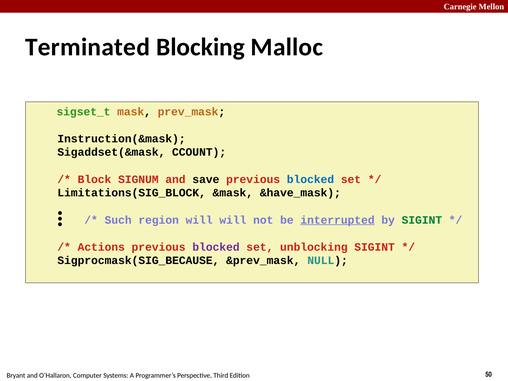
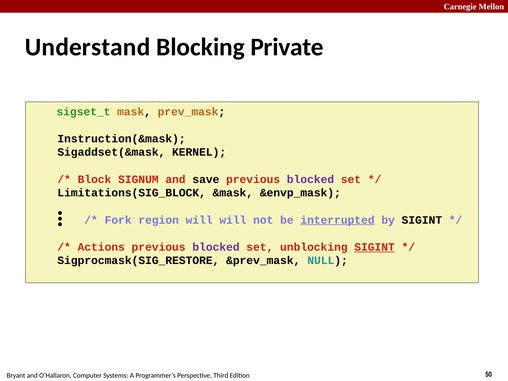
Terminated: Terminated -> Understand
Malloc: Malloc -> Private
CCOUNT: CCOUNT -> KERNEL
blocked at (310, 179) colour: blue -> purple
&have_mask: &have_mask -> &envp_mask
Such: Such -> Fork
SIGINT at (422, 220) colour: green -> black
SIGINT at (375, 247) underline: none -> present
Sigprocmask(SIG_BECAUSE: Sigprocmask(SIG_BECAUSE -> Sigprocmask(SIG_RESTORE
